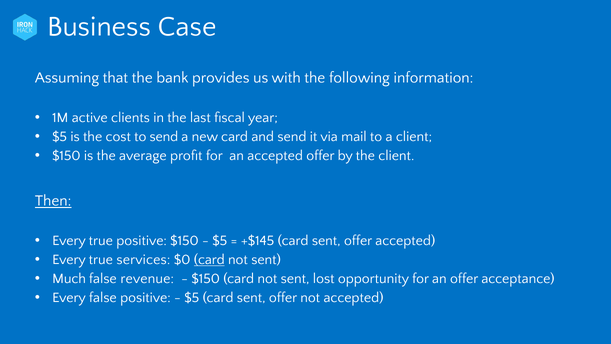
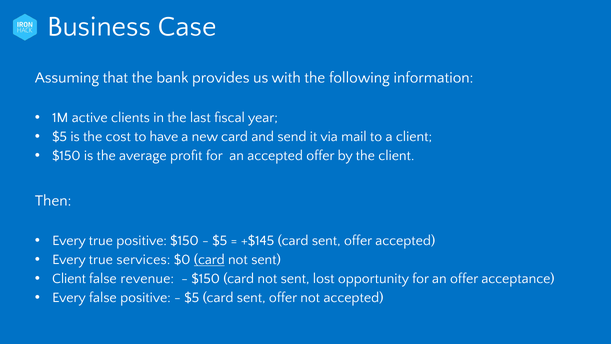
to send: send -> have
Then underline: present -> none
Much at (69, 278): Much -> Client
